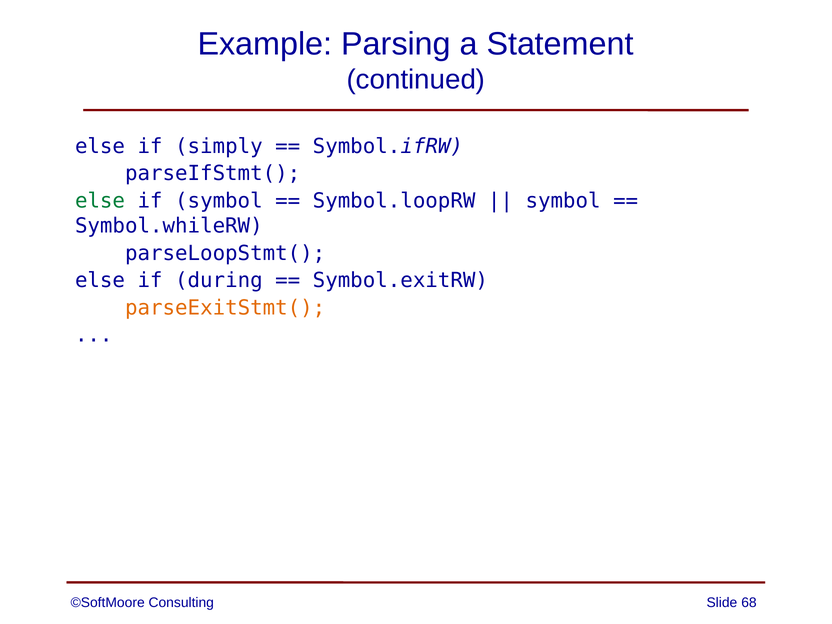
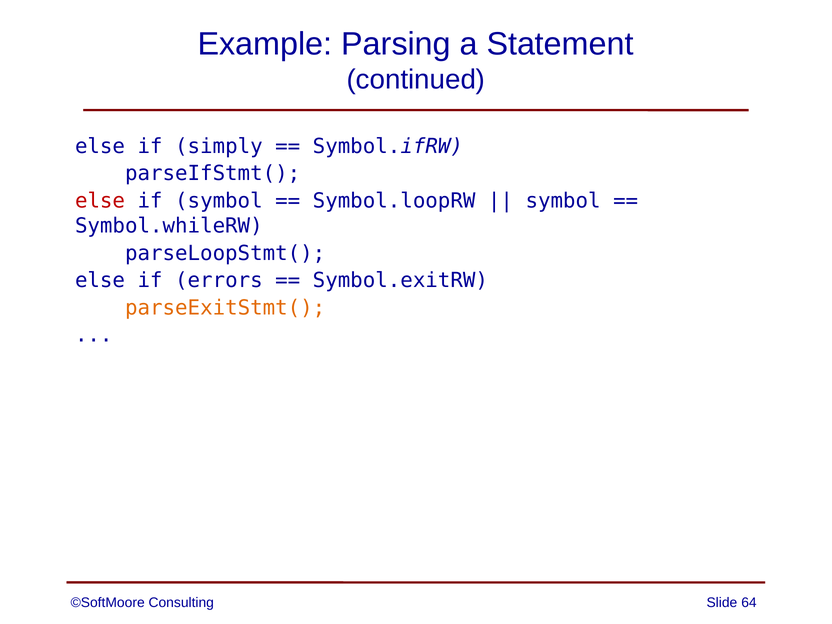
else at (100, 201) colour: green -> red
during: during -> errors
68: 68 -> 64
